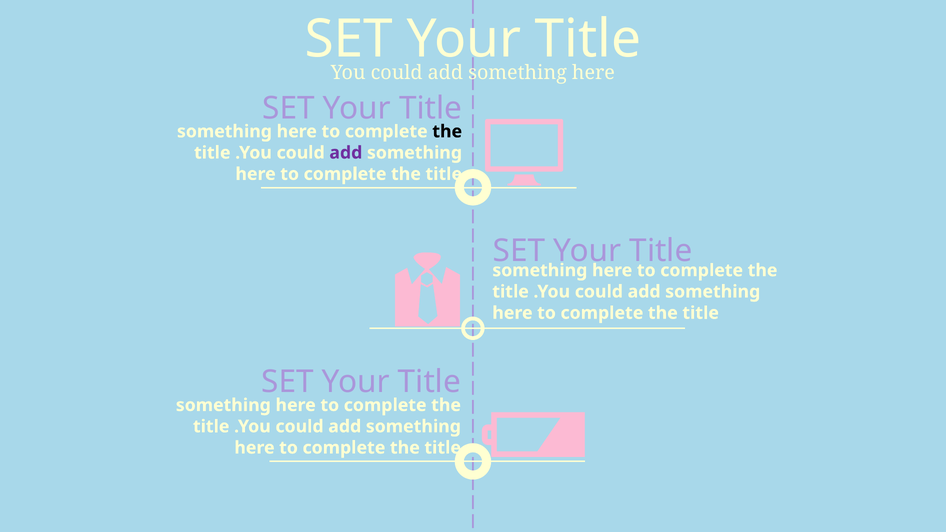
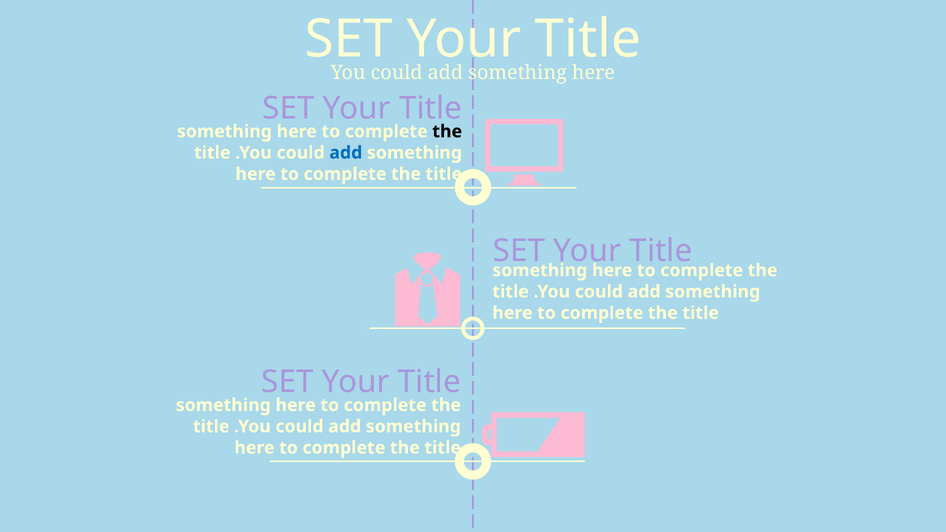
add at (346, 153) colour: purple -> blue
